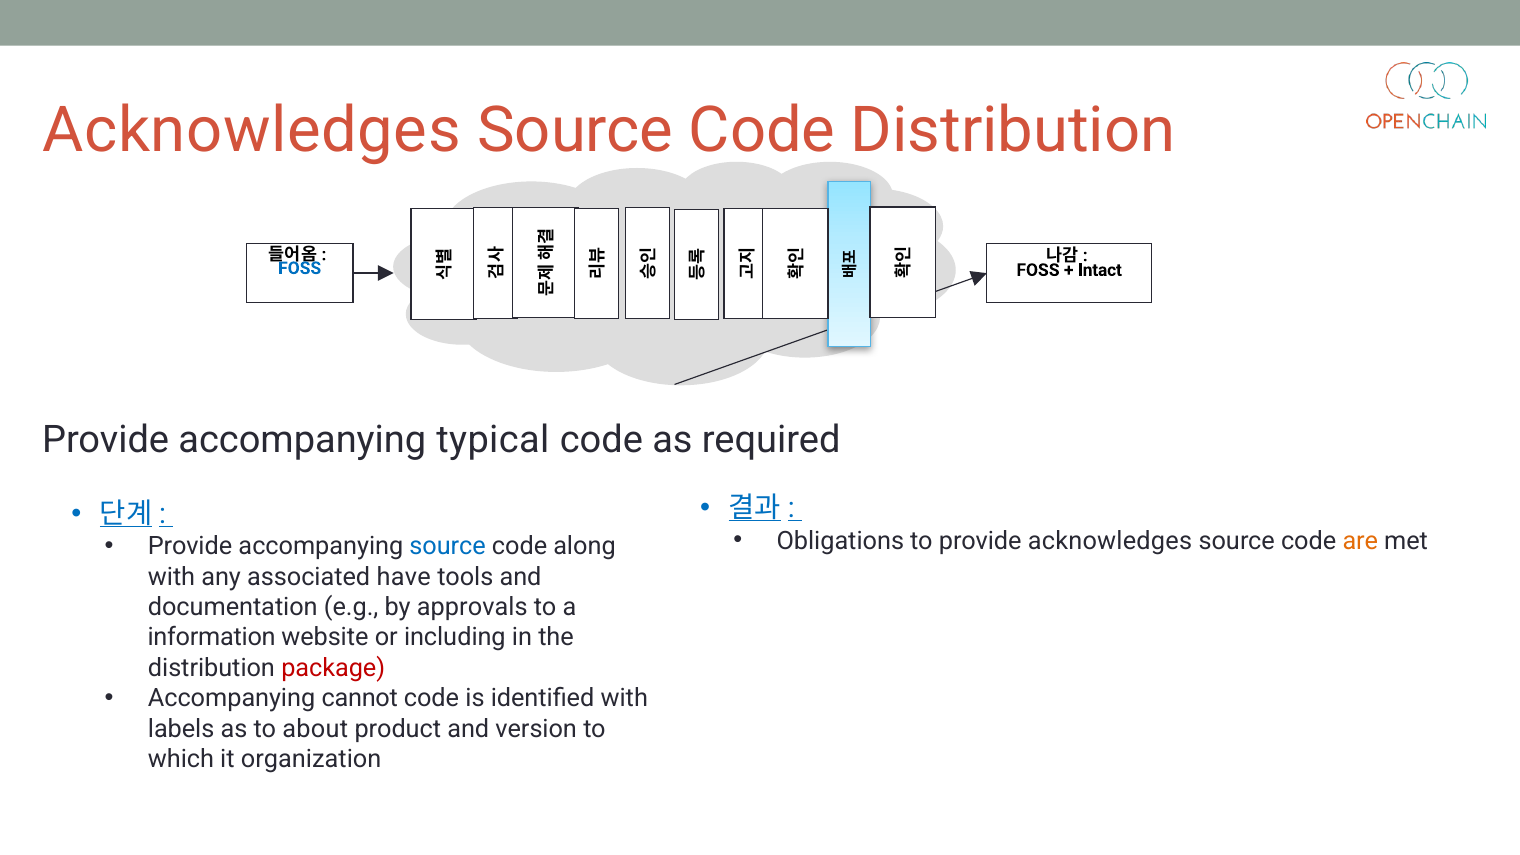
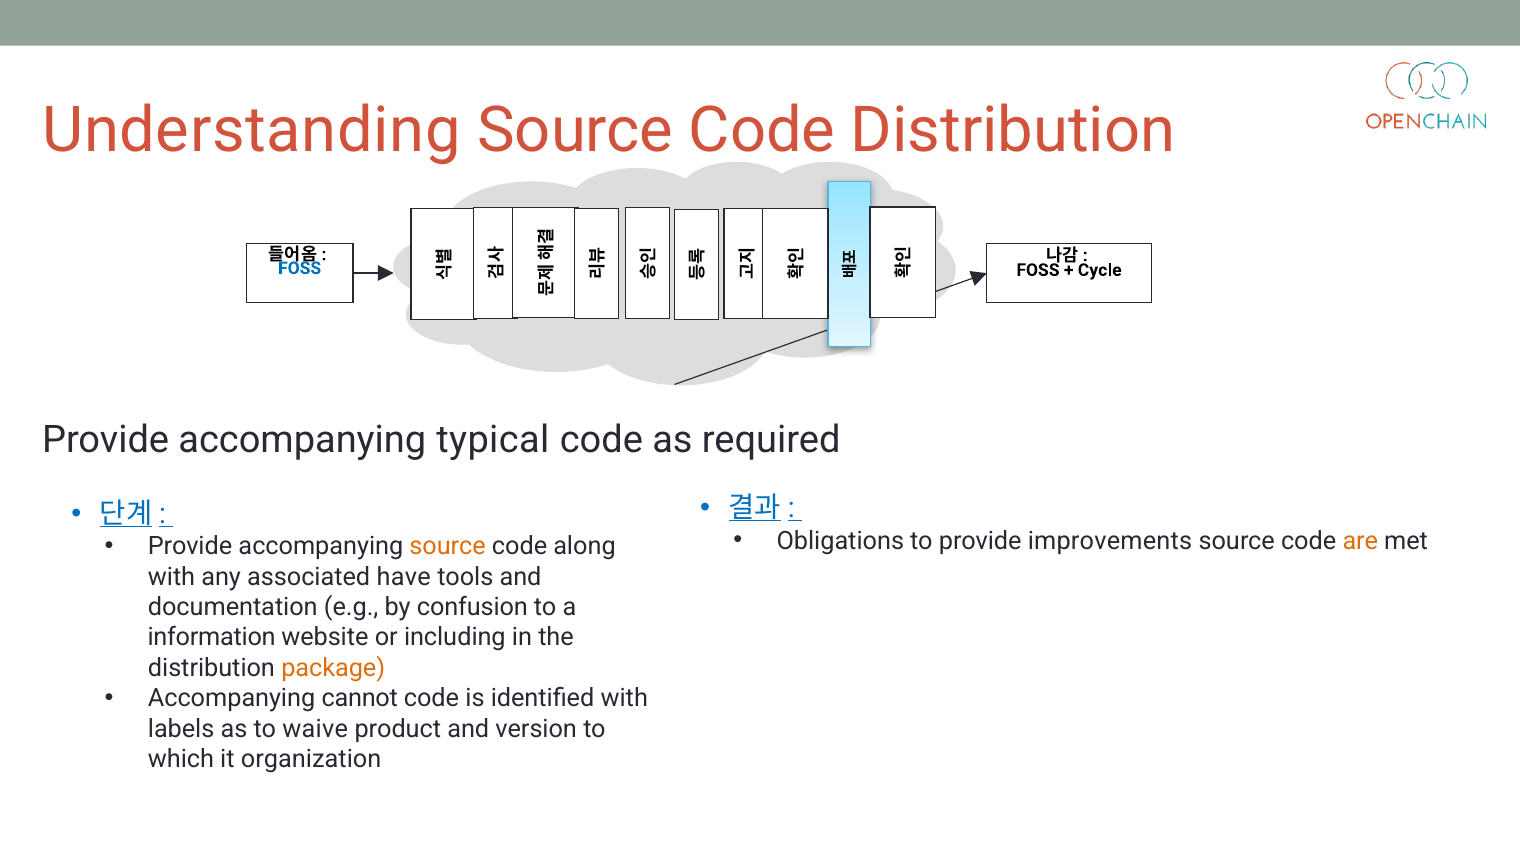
Acknowledges at (252, 130): Acknowledges -> Understanding
Intact: Intact -> Cycle
provide acknowledges: acknowledges -> improvements
source at (448, 546) colour: blue -> orange
approvals: approvals -> confusion
package colour: red -> orange
about: about -> waive
